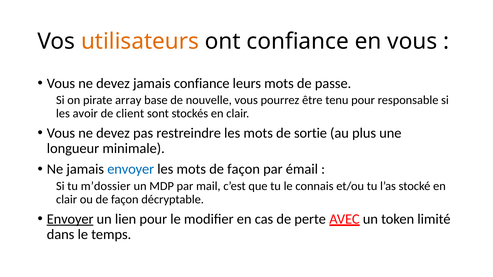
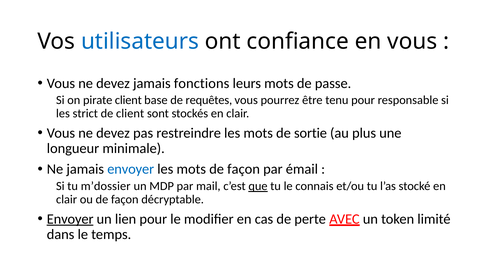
utilisateurs colour: orange -> blue
jamais confiance: confiance -> fonctions
pirate array: array -> client
nouvelle: nouvelle -> requêtes
avoir: avoir -> strict
que underline: none -> present
